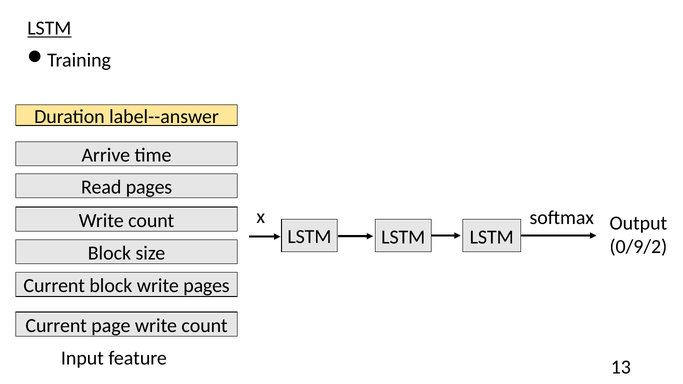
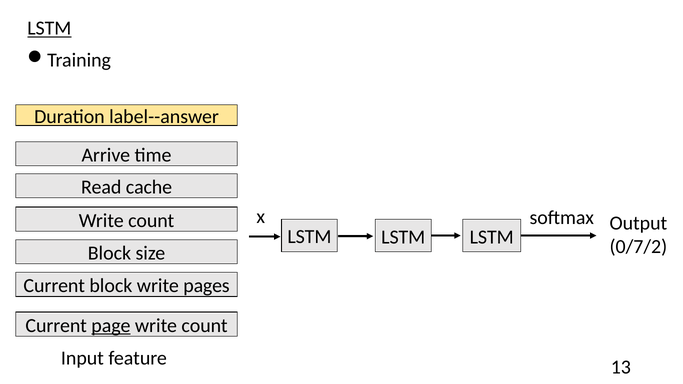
Read pages: pages -> cache
0/9/2: 0/9/2 -> 0/7/2
page underline: none -> present
